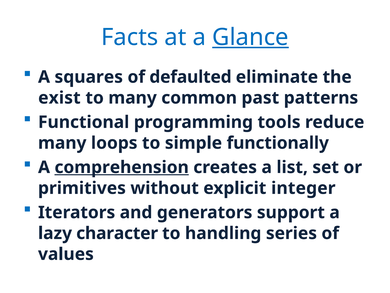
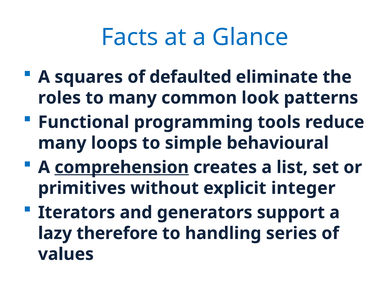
Glance underline: present -> none
exist: exist -> roles
past: past -> look
functionally: functionally -> behavioural
character: character -> therefore
